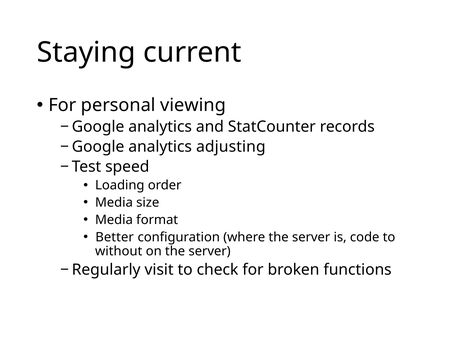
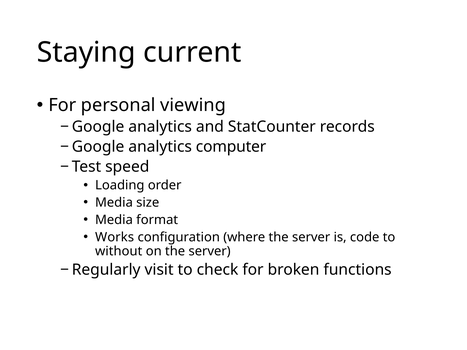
adjusting: adjusting -> computer
Better: Better -> Works
